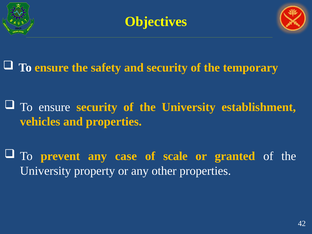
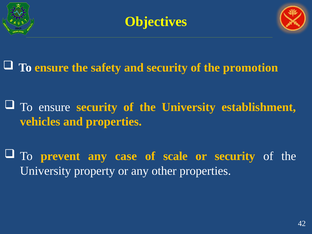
temporary: temporary -> promotion
or granted: granted -> security
